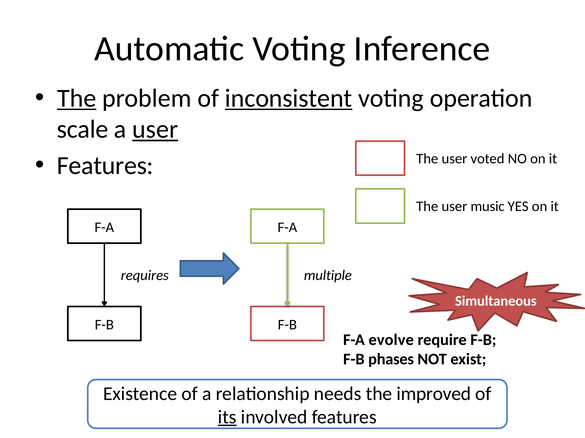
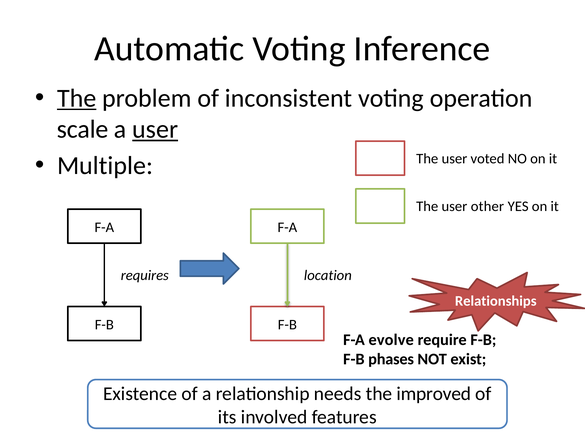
inconsistent underline: present -> none
Features at (105, 166): Features -> Multiple
music: music -> other
multiple: multiple -> location
Simultaneous: Simultaneous -> Relationships
its underline: present -> none
